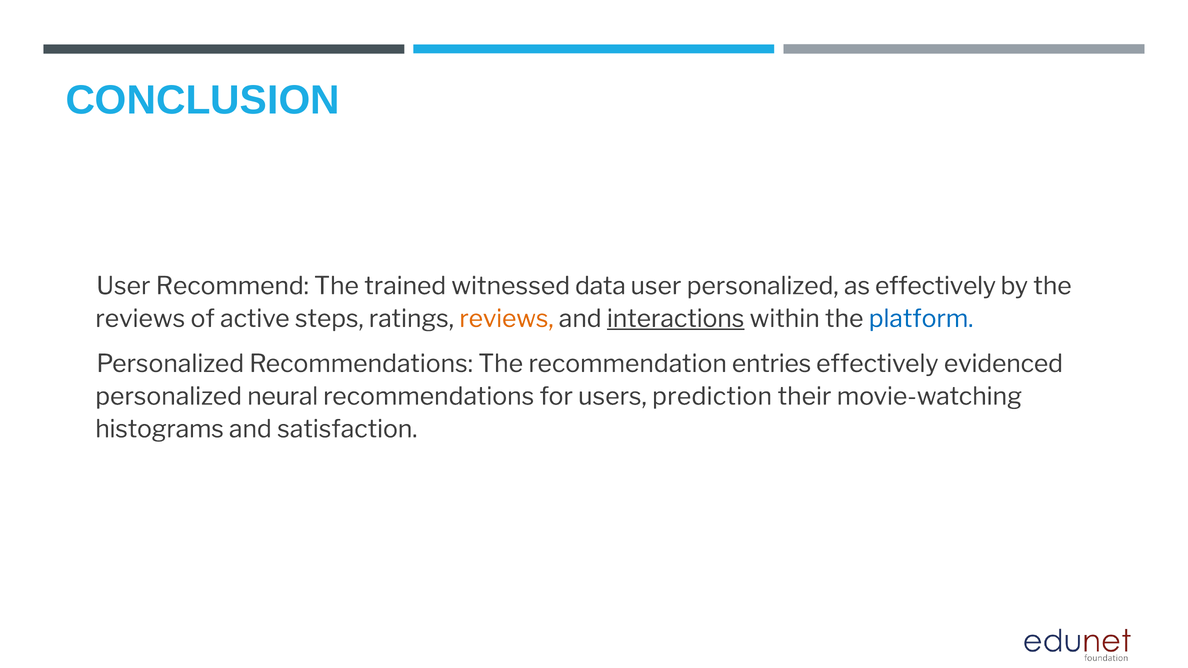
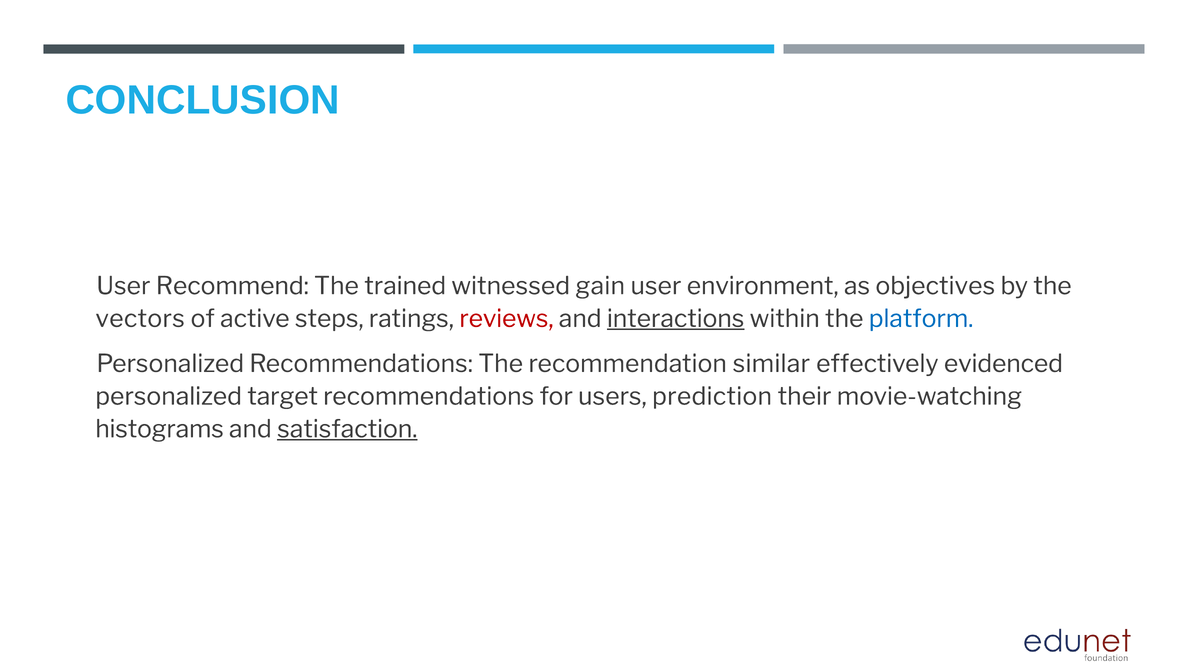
data: data -> gain
user personalized: personalized -> environment
as effectively: effectively -> objectives
reviews at (140, 319): reviews -> vectors
reviews at (506, 319) colour: orange -> red
entries: entries -> similar
neural: neural -> target
satisfaction underline: none -> present
